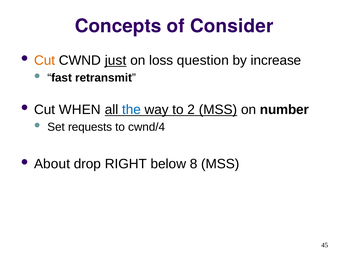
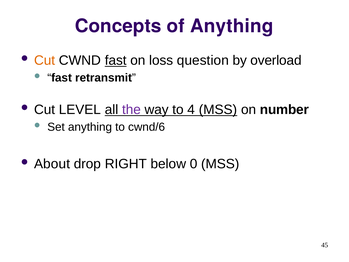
of Consider: Consider -> Anything
CWND just: just -> fast
increase: increase -> overload
WHEN: WHEN -> LEVEL
the colour: blue -> purple
2: 2 -> 4
Set requests: requests -> anything
cwnd/4: cwnd/4 -> cwnd/6
8: 8 -> 0
